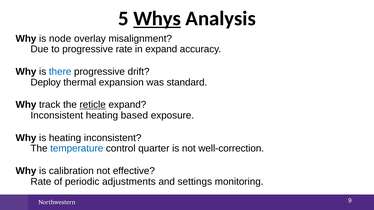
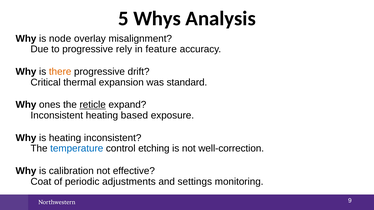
Whys underline: present -> none
progressive rate: rate -> rely
in expand: expand -> feature
there colour: blue -> orange
Deploy: Deploy -> Critical
track: track -> ones
quarter: quarter -> etching
Rate at (41, 182): Rate -> Coat
